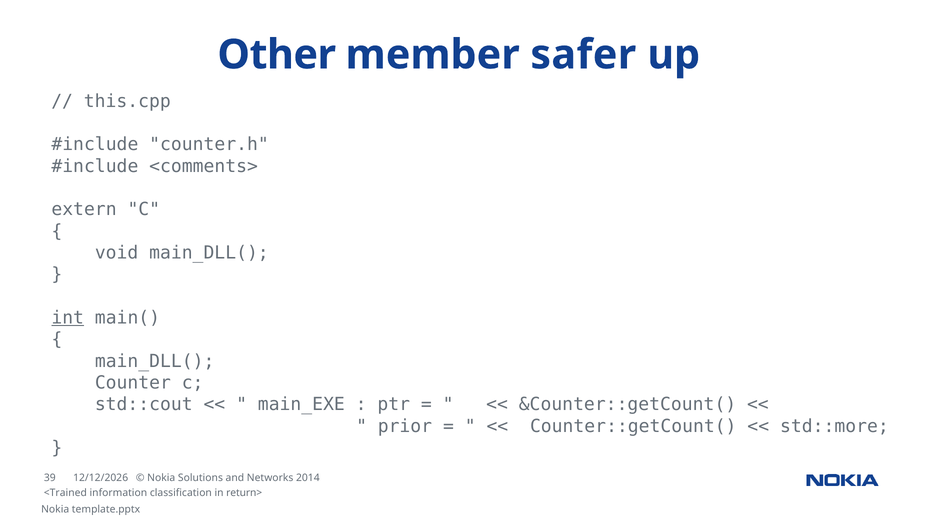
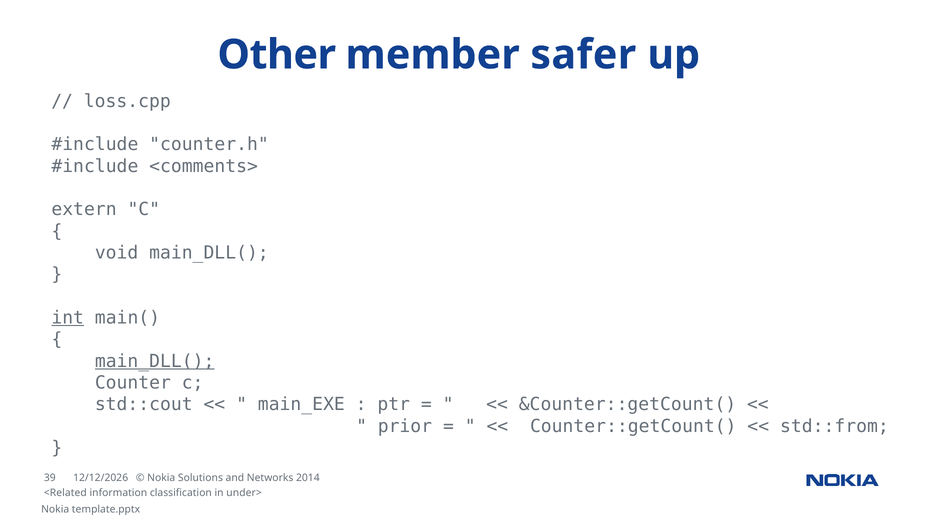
this.cpp: this.cpp -> loss.cpp
main_DLL( at (155, 361) underline: none -> present
std::more: std::more -> std::from
<Trained: <Trained -> <Related
return>: return> -> under>
